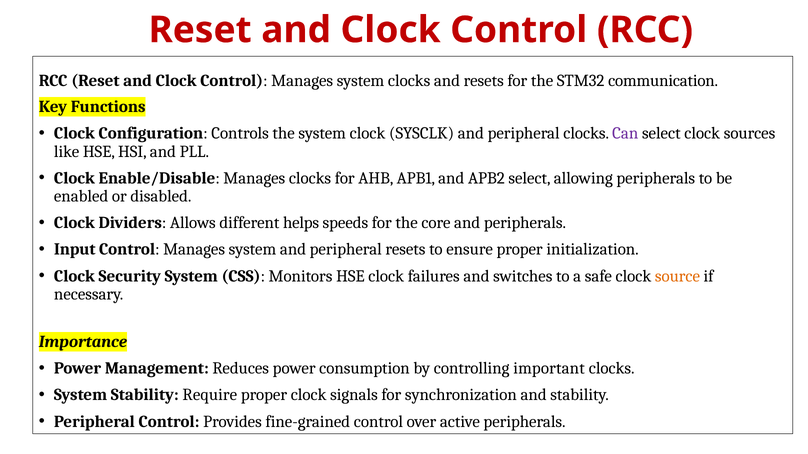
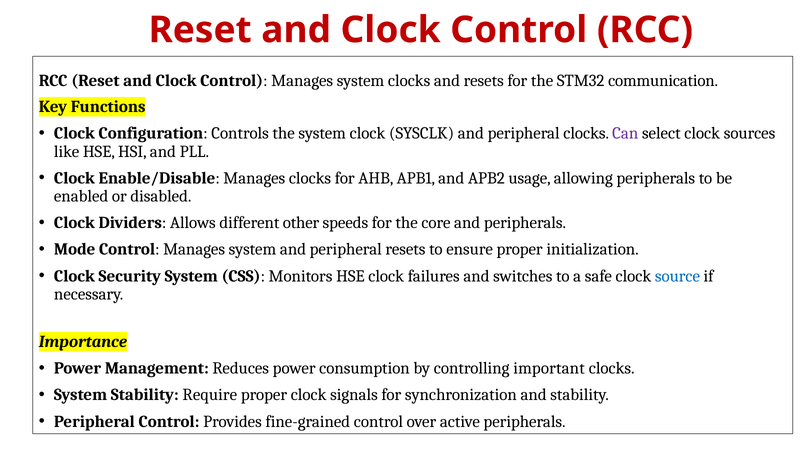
APB2 select: select -> usage
helps: helps -> other
Input: Input -> Mode
source colour: orange -> blue
